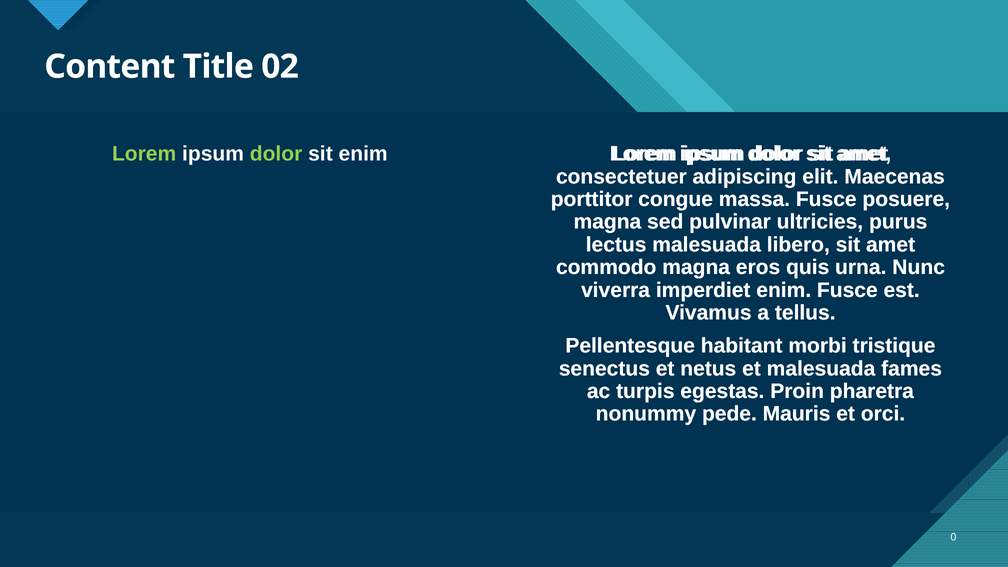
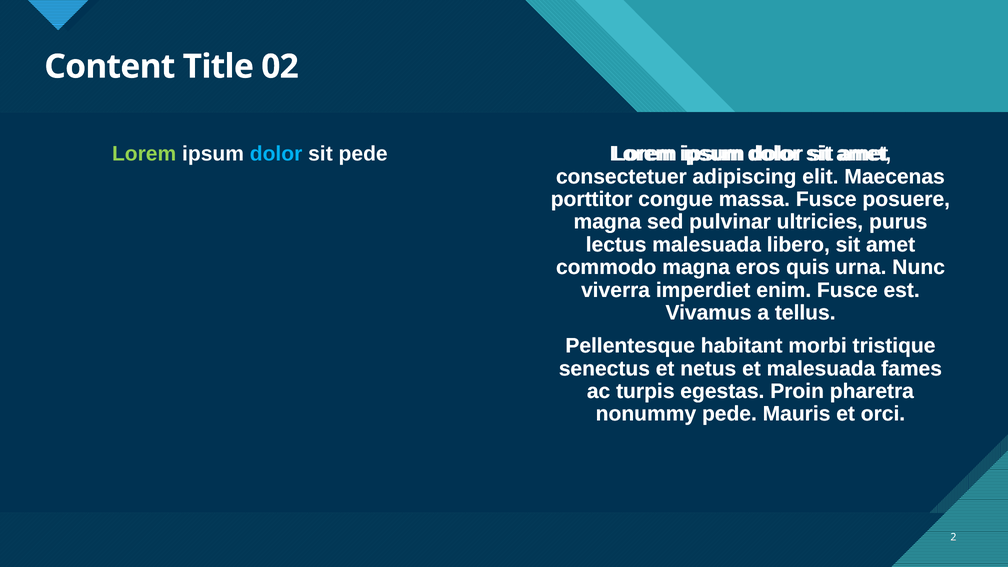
dolor at (276, 154) colour: light green -> light blue
sit enim: enim -> pede
0: 0 -> 2
